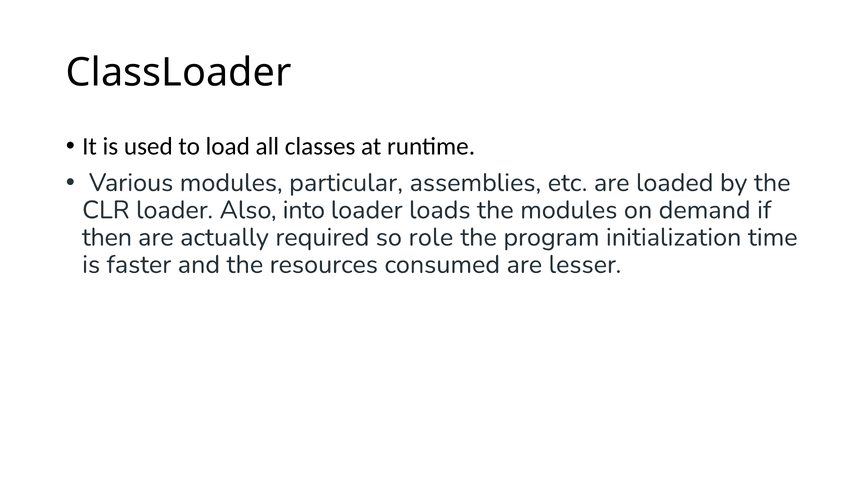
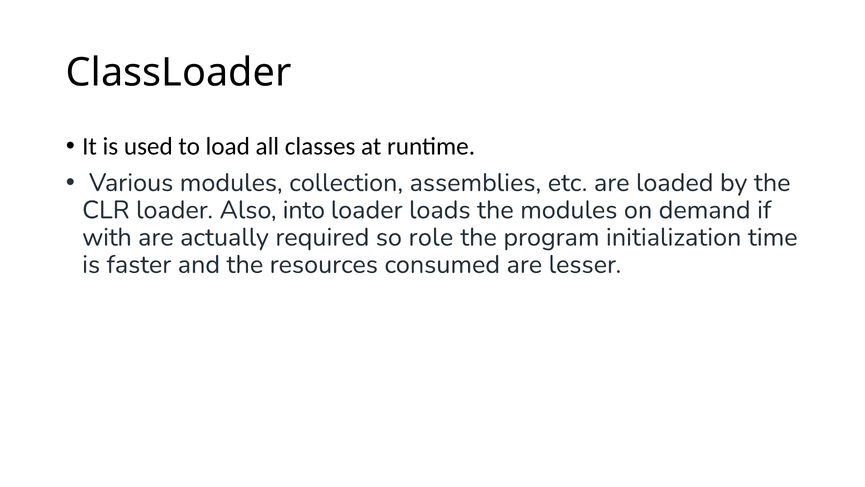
particular: particular -> collection
then: then -> with
